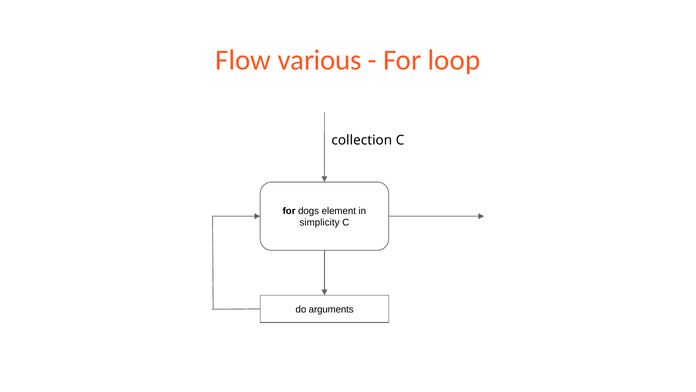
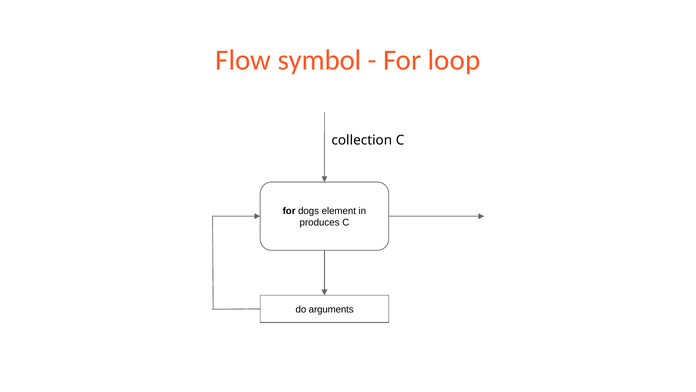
various: various -> symbol
simplicity: simplicity -> produces
